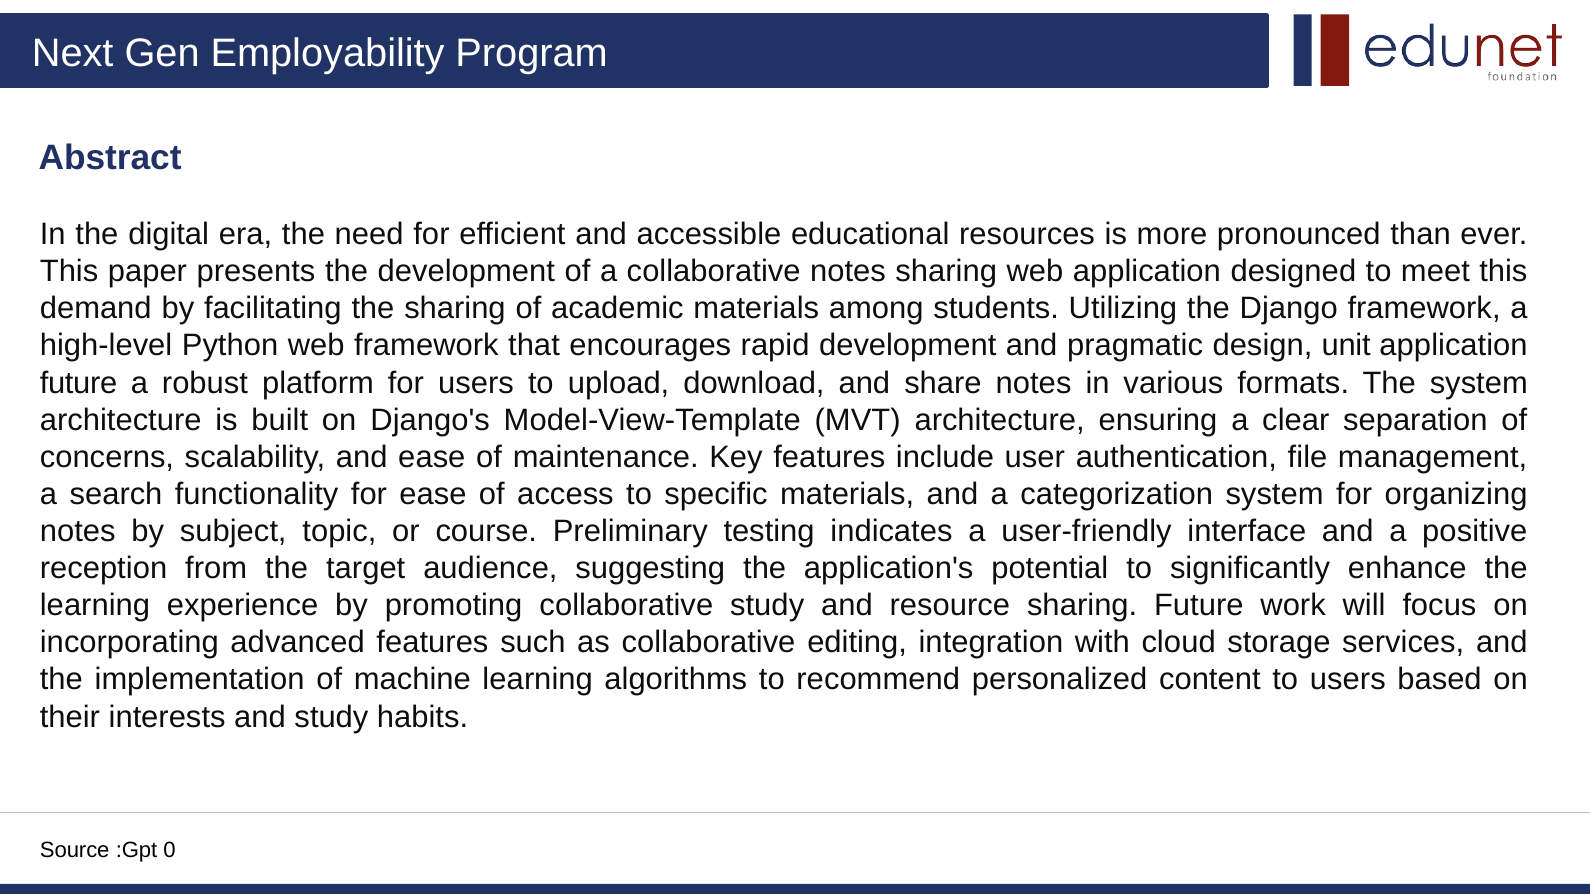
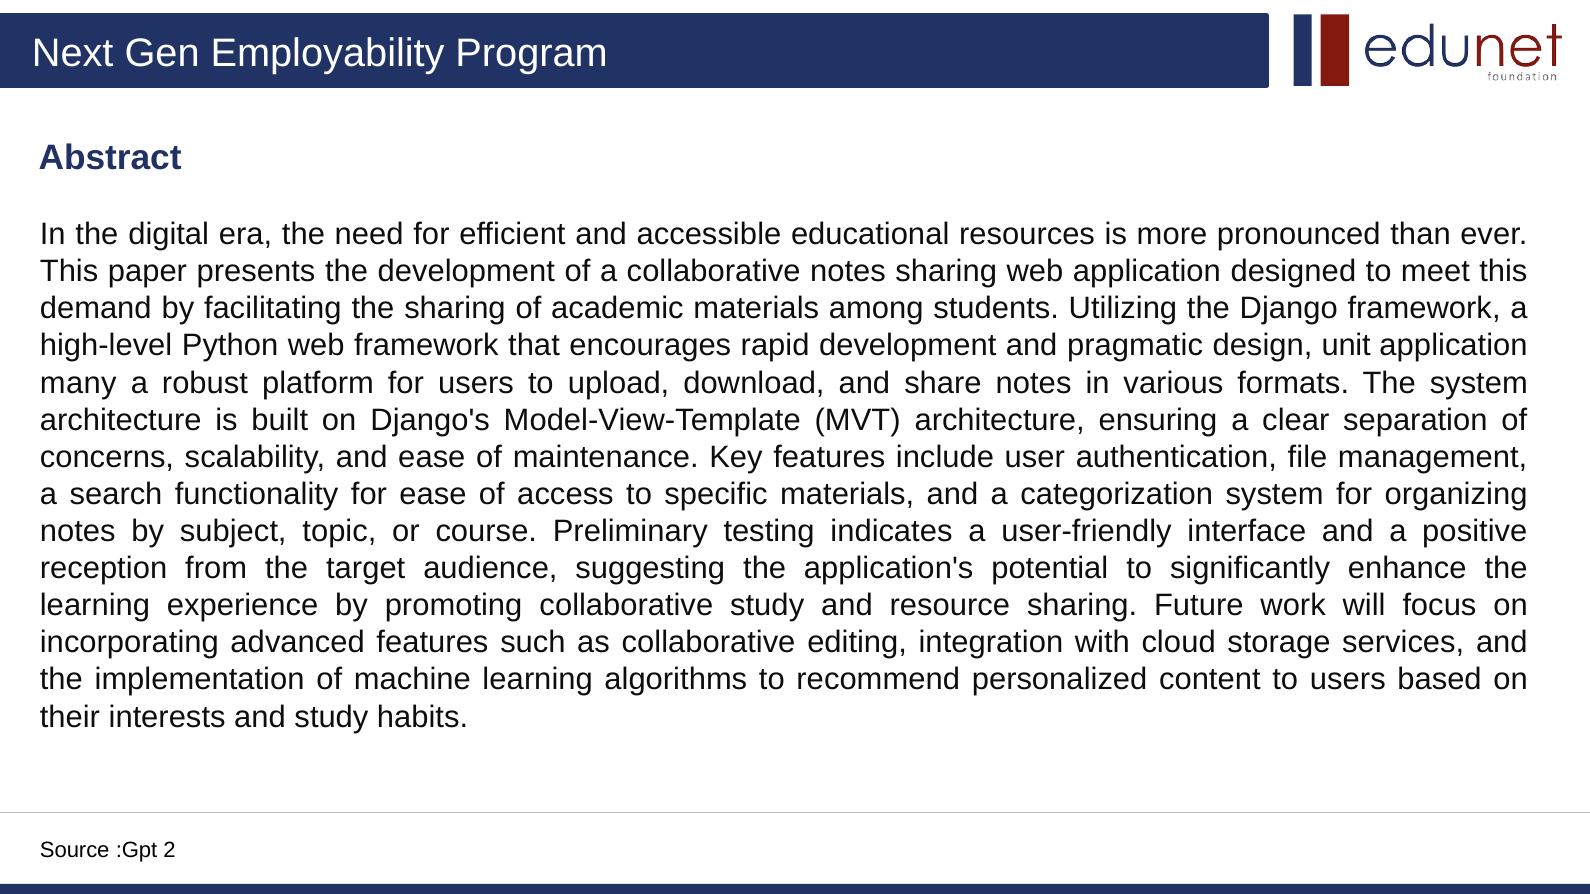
future at (79, 383): future -> many
0: 0 -> 2
